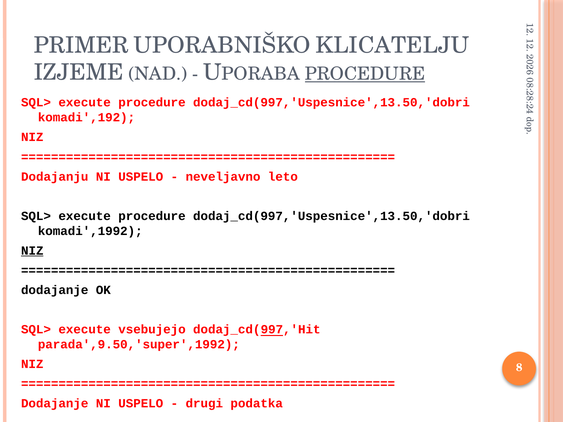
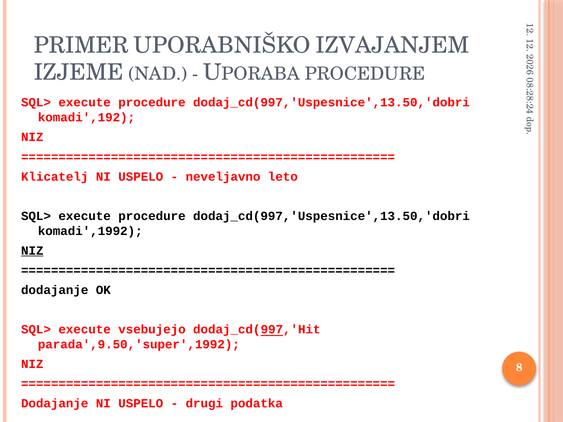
KLICATELJU: KLICATELJU -> IZVAJANJEM
PROCEDURE at (365, 74) underline: present -> none
Dodajanju: Dodajanju -> Klicatelj
